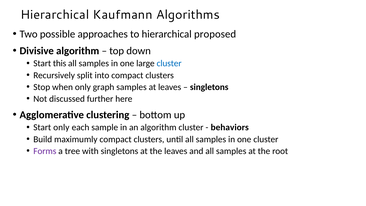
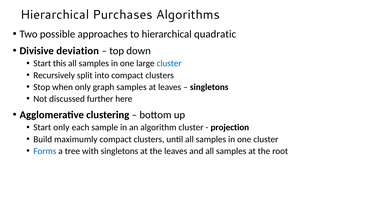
Kaufmann: Kaufmann -> Purchases
proposed: proposed -> quadratic
Divisive algorithm: algorithm -> deviation
behaviors: behaviors -> projection
Forms colour: purple -> blue
